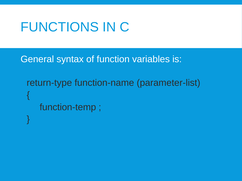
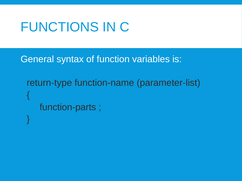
function-temp: function-temp -> function-parts
